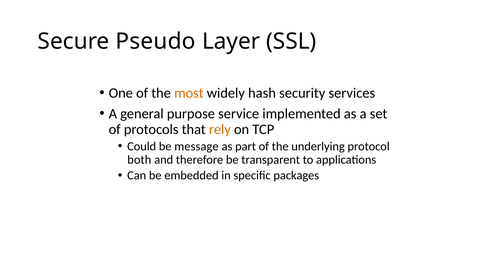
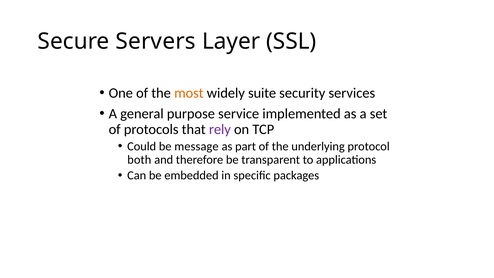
Pseudo: Pseudo -> Servers
hash: hash -> suite
rely colour: orange -> purple
